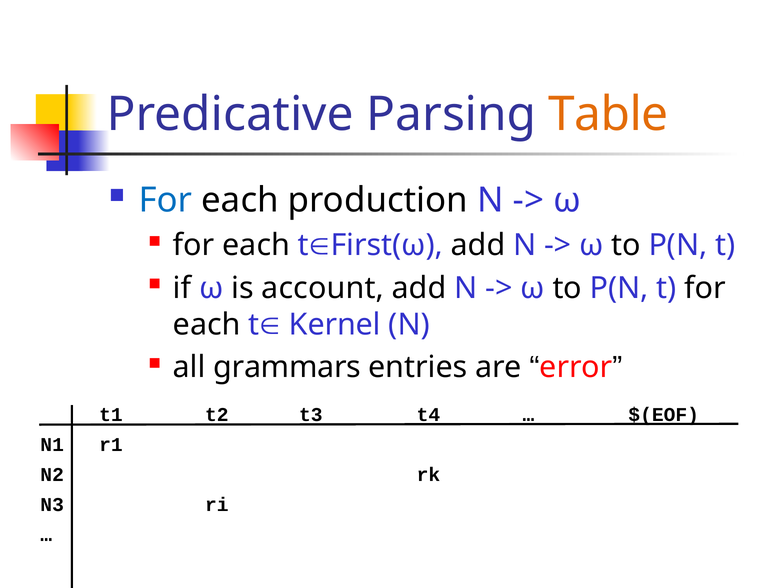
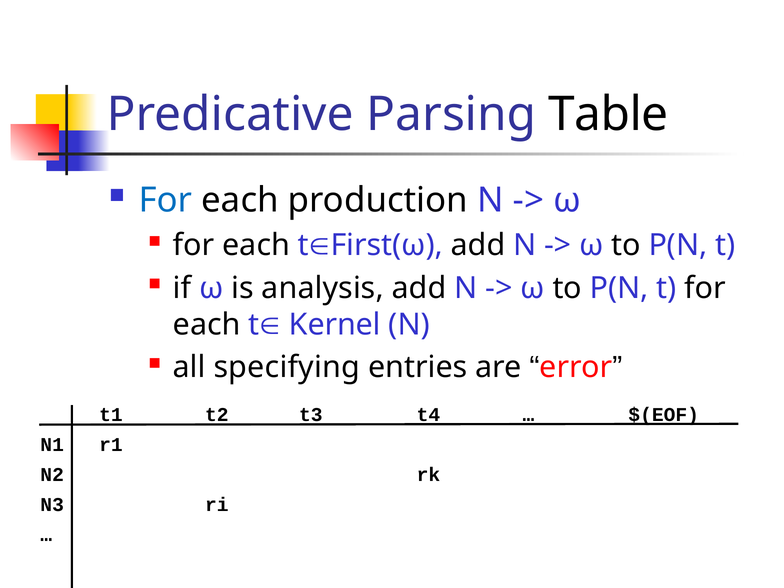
Table colour: orange -> black
account: account -> analysis
grammars: grammars -> specifying
